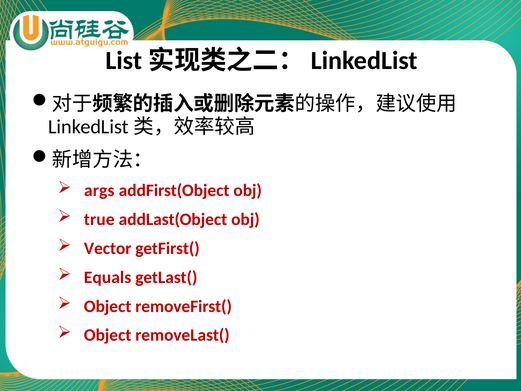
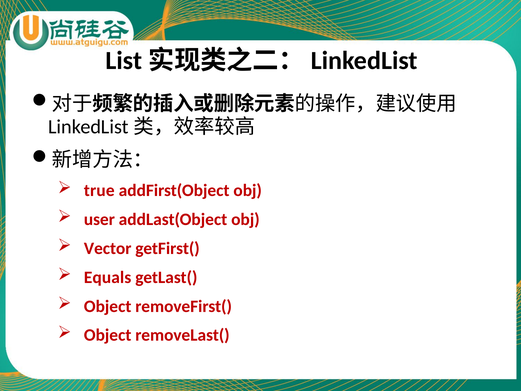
args: args -> true
true: true -> user
